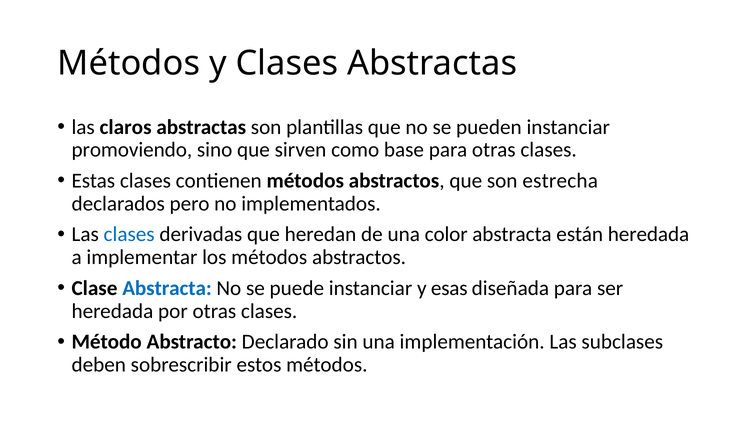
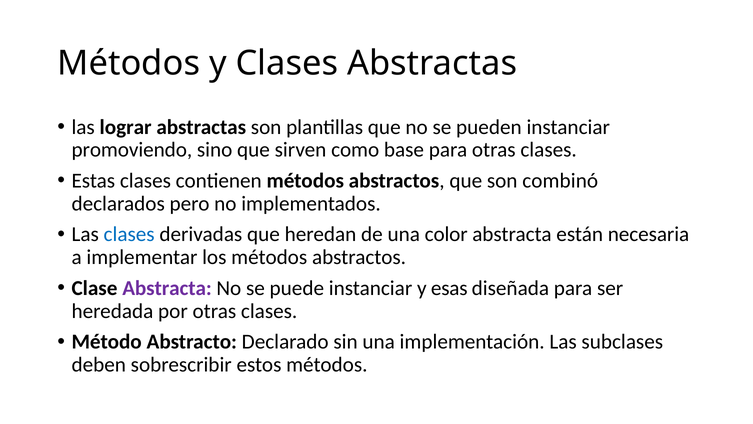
claros: claros -> lograr
estrecha: estrecha -> combinó
están heredada: heredada -> necesaria
Abstracta at (167, 288) colour: blue -> purple
